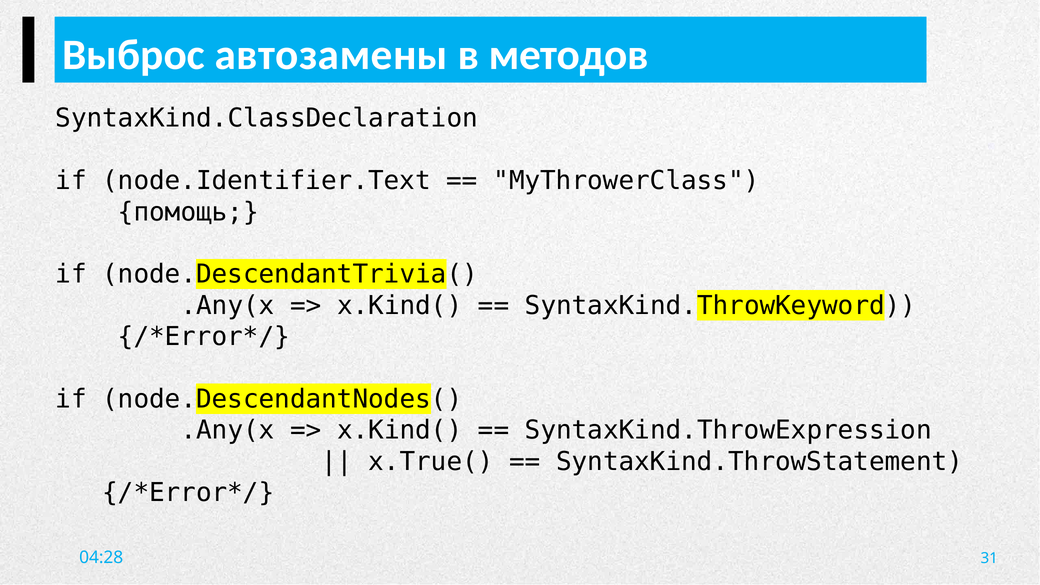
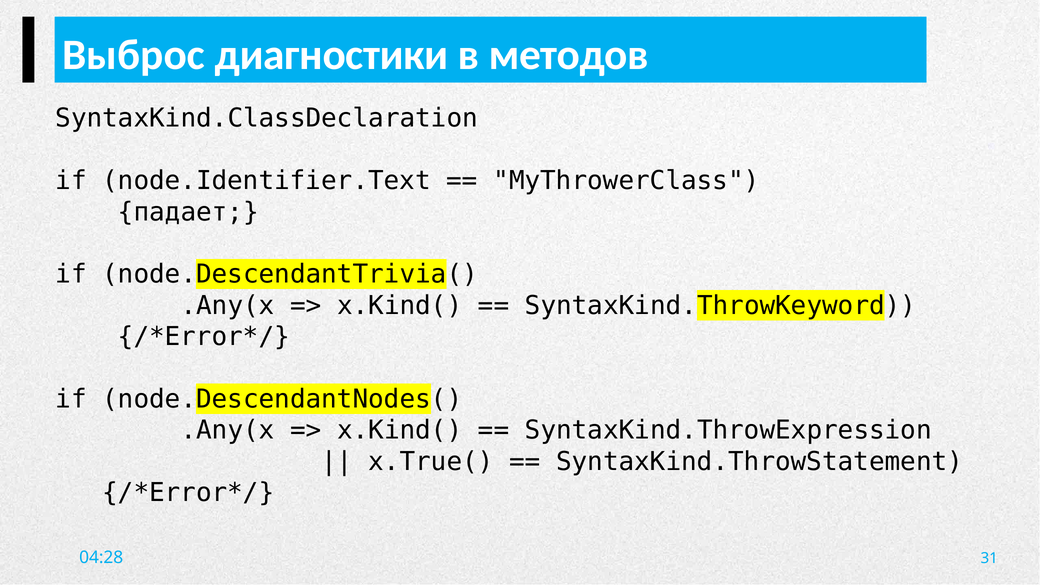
автозамены: автозамены -> диагностики
помощь: помощь -> падает
